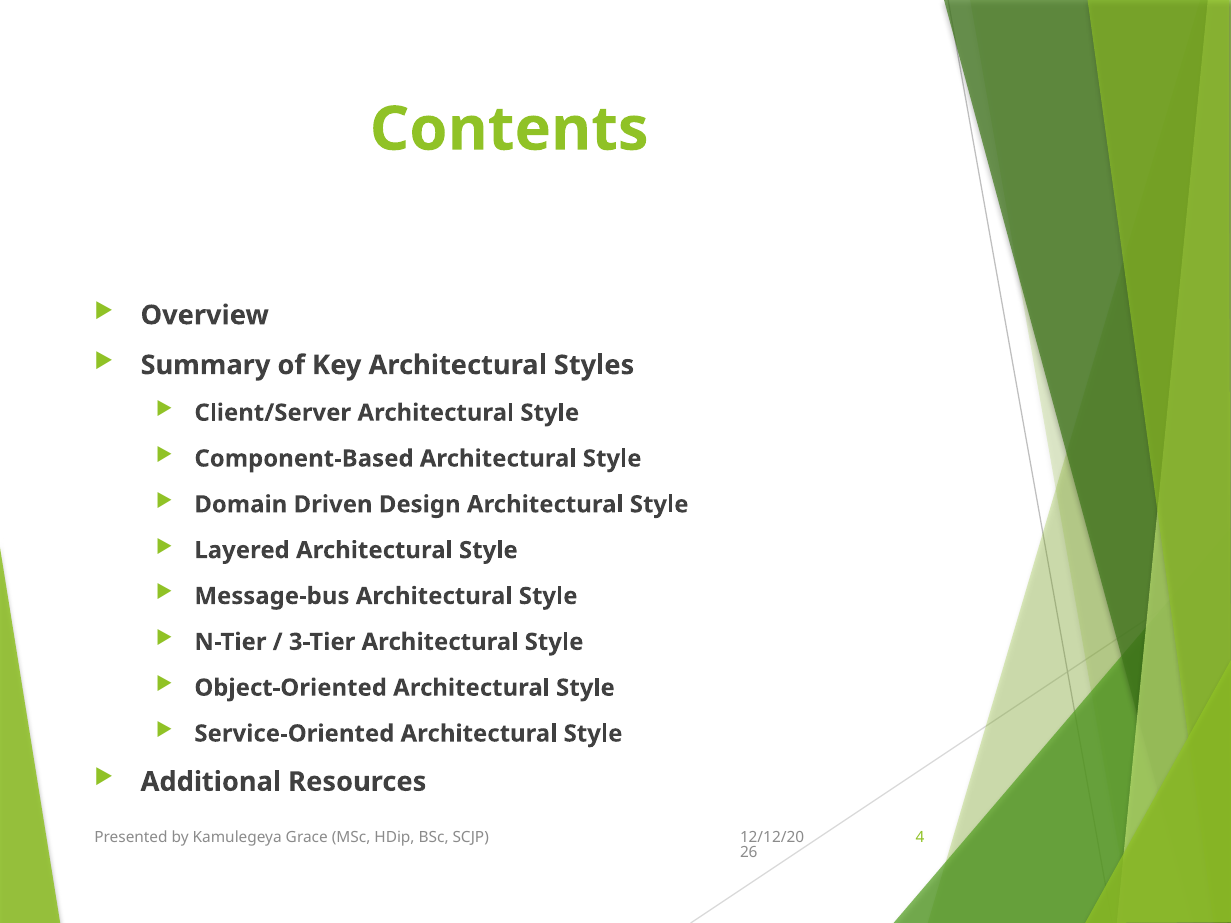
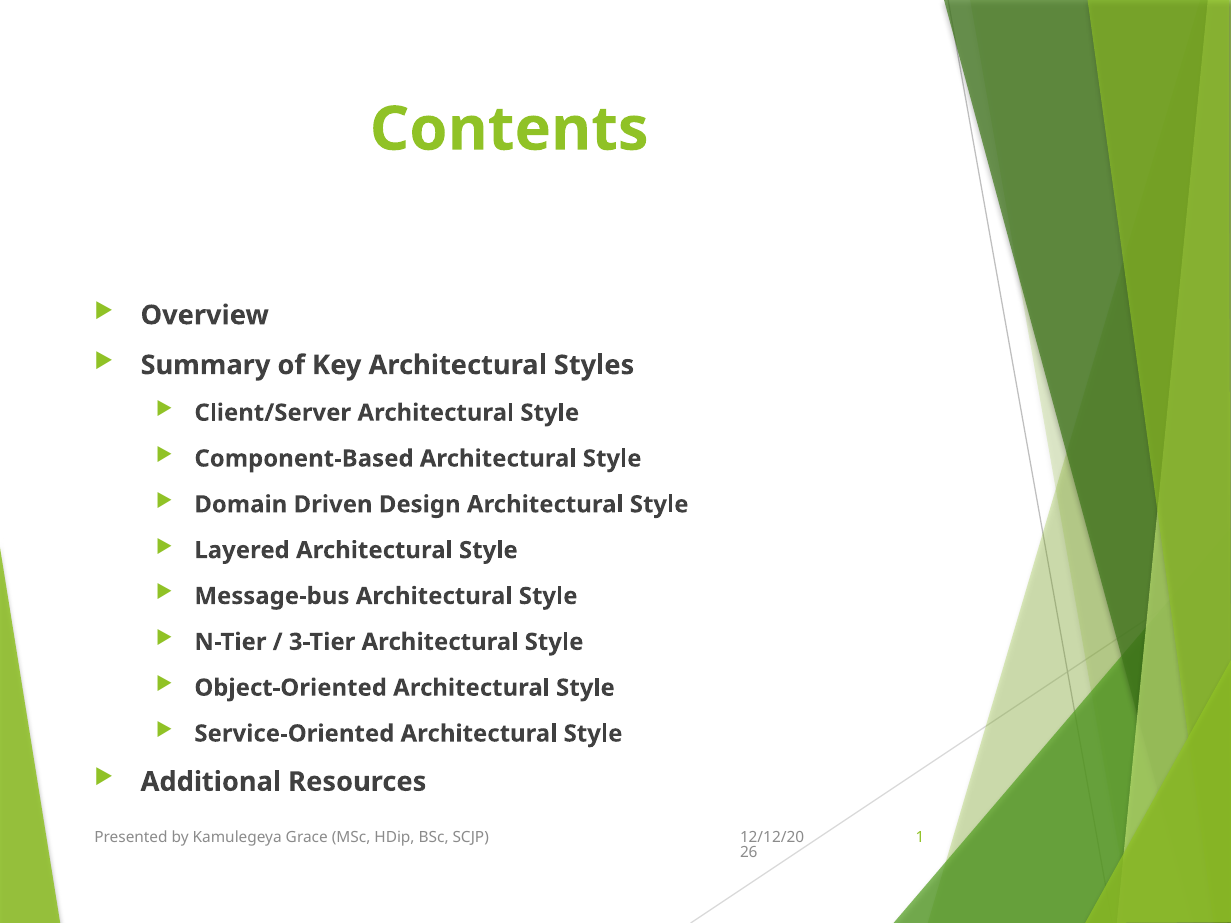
4: 4 -> 1
